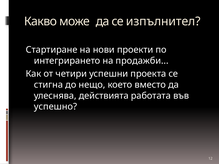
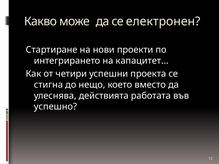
изпълнител: изпълнител -> електронен
продажби: продажби -> капацитет
